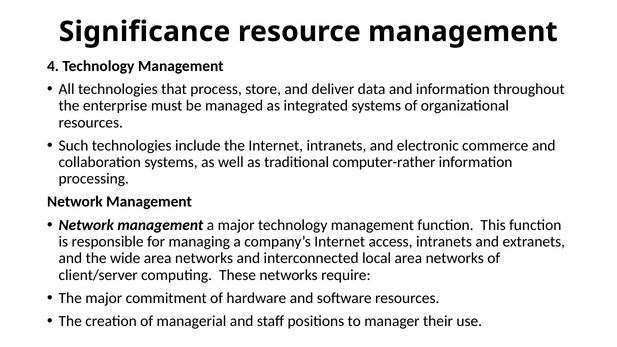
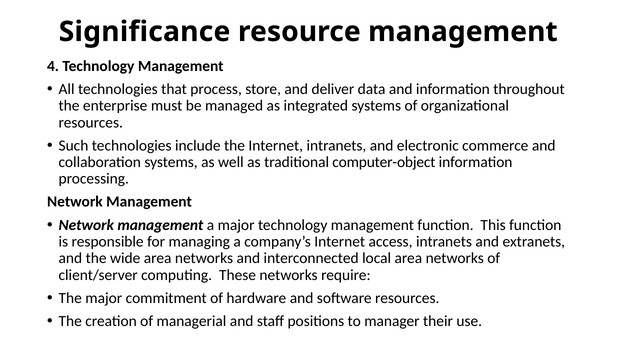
computer-rather: computer-rather -> computer-object
